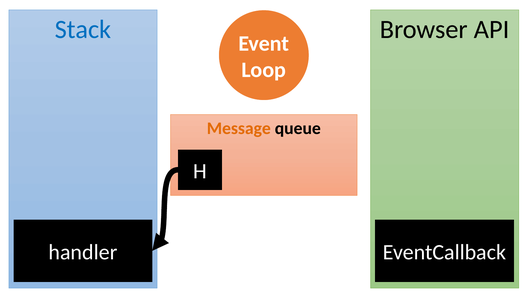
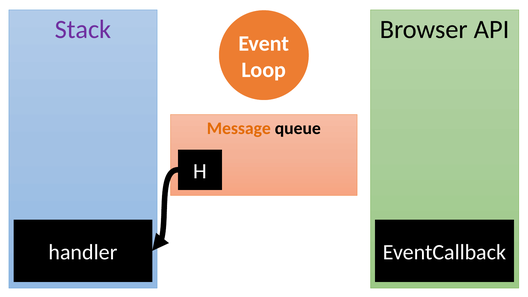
Stack colour: blue -> purple
